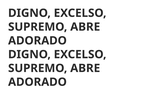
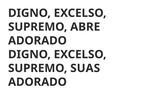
ABRE at (85, 69): ABRE -> SUAS
